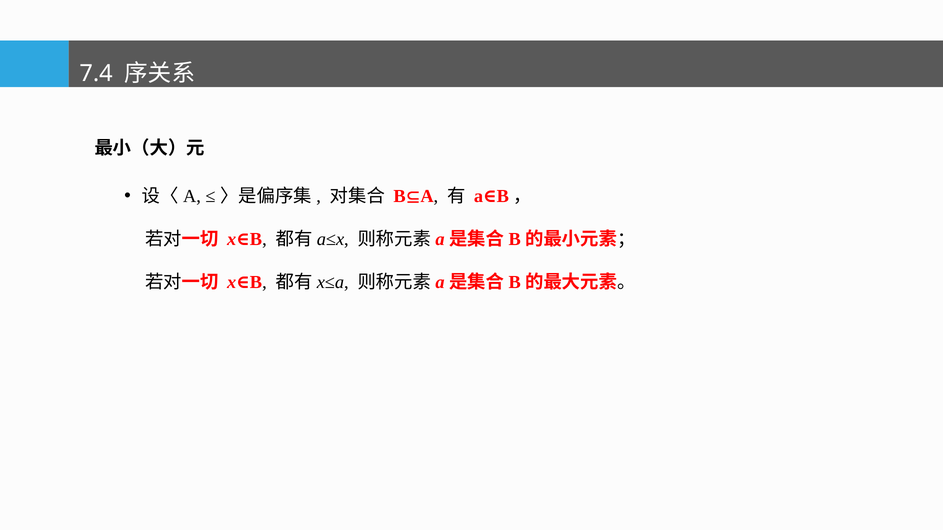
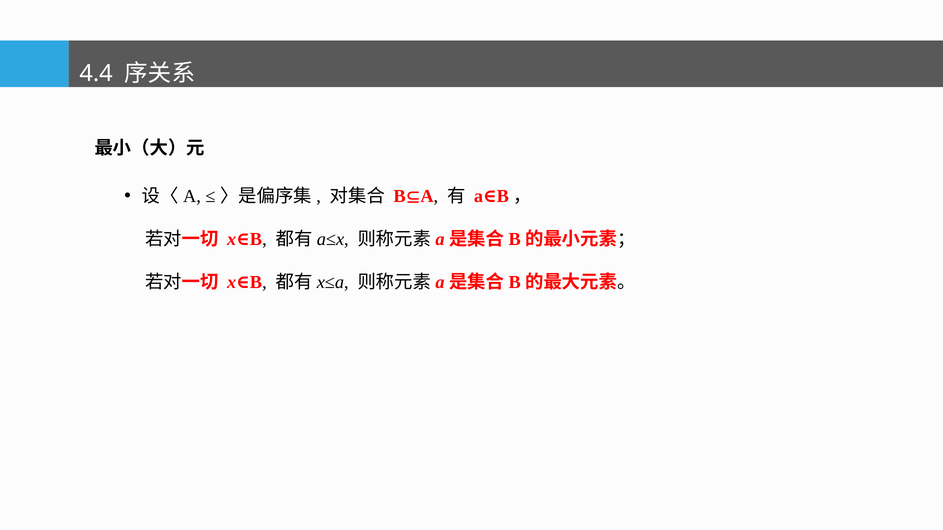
7.4: 7.4 -> 4.4
